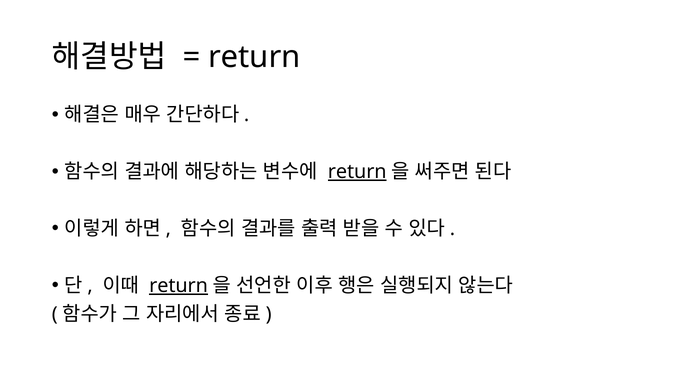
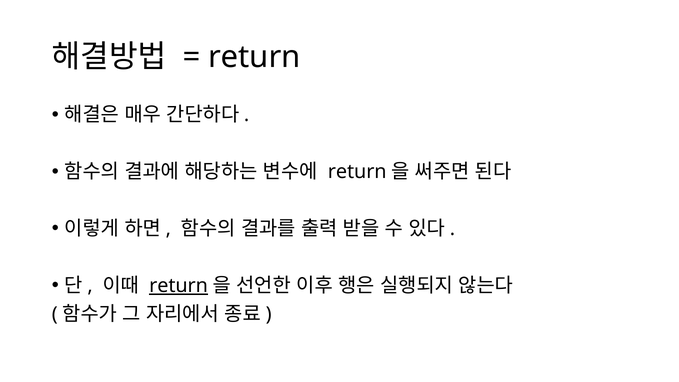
return at (357, 172) underline: present -> none
